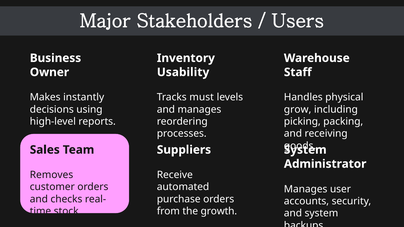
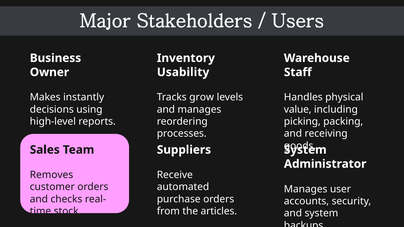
must: must -> grow
grow: grow -> value
growth: growth -> articles
